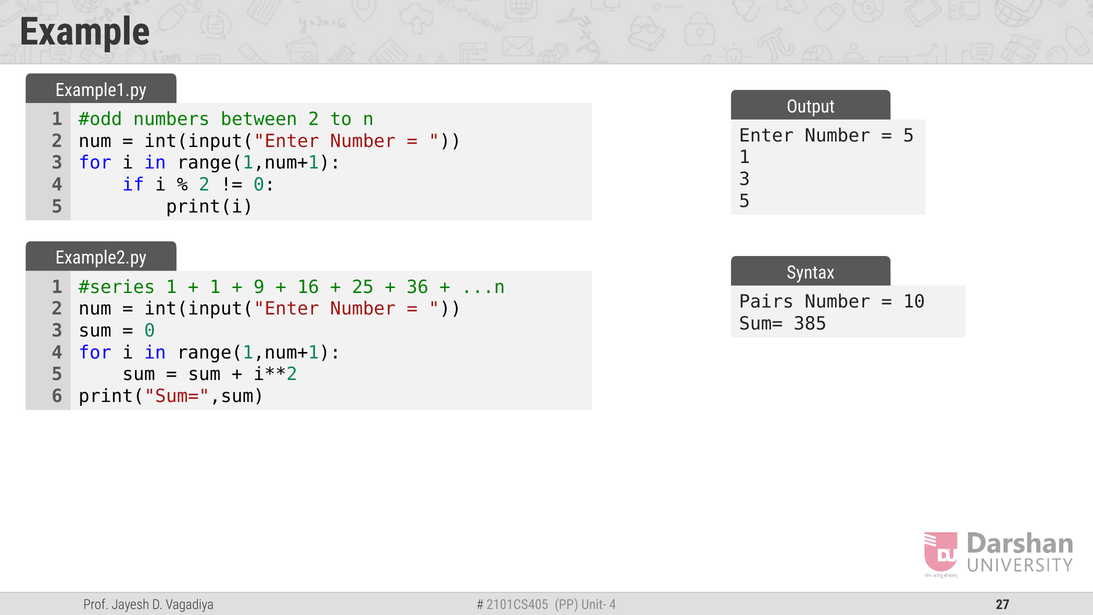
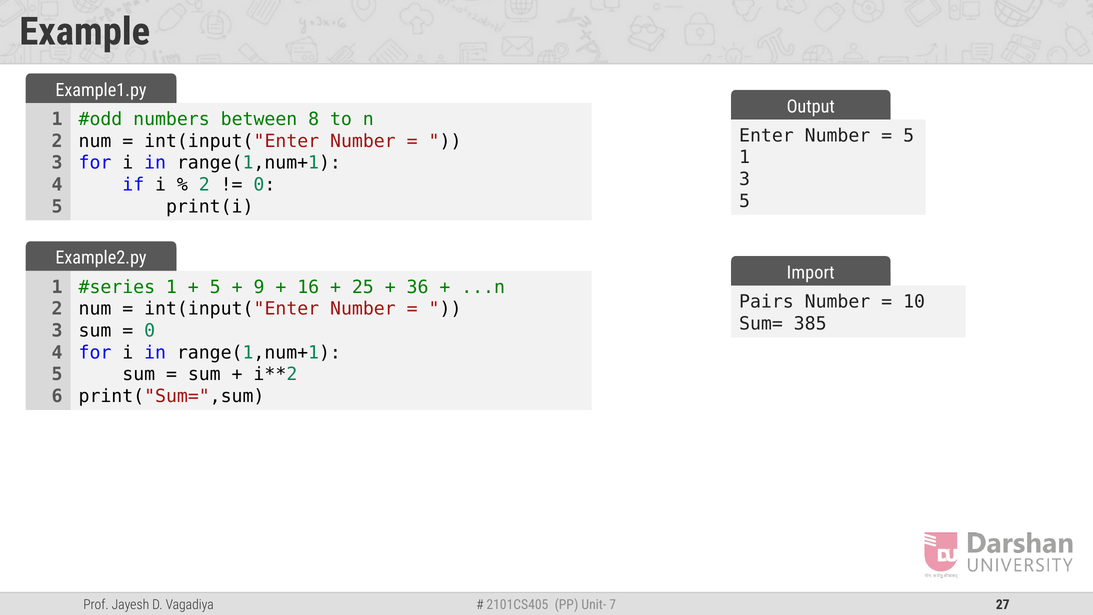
between 2: 2 -> 8
Syntax: Syntax -> Import
1 at (215, 287): 1 -> 5
4 at (613, 604): 4 -> 7
